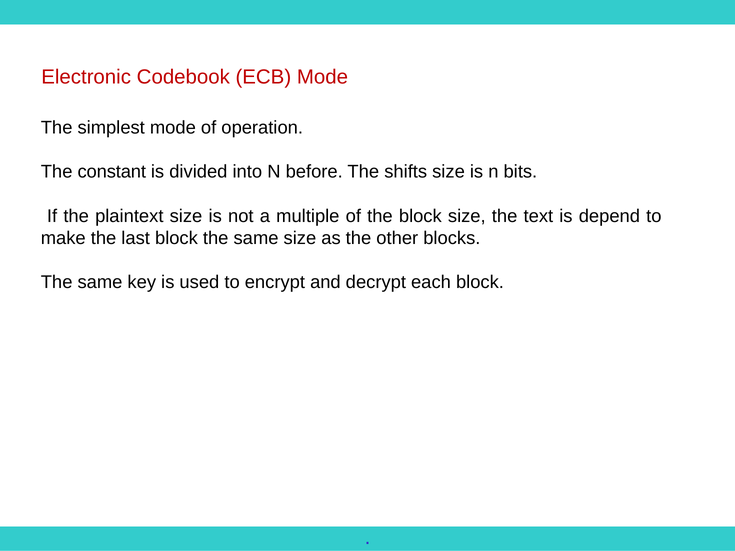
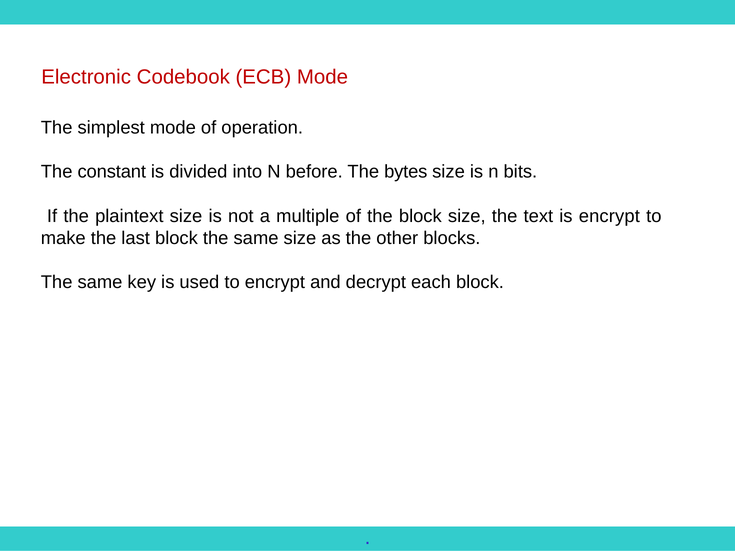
shifts: shifts -> bytes
is depend: depend -> encrypt
